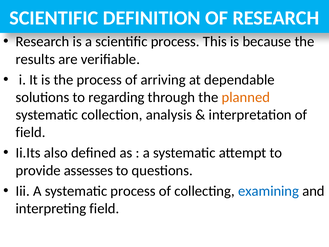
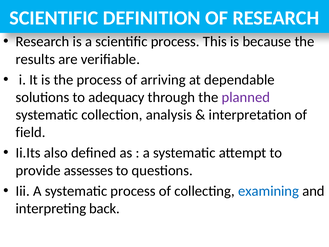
regarding: regarding -> adequacy
planned colour: orange -> purple
interpreting field: field -> back
